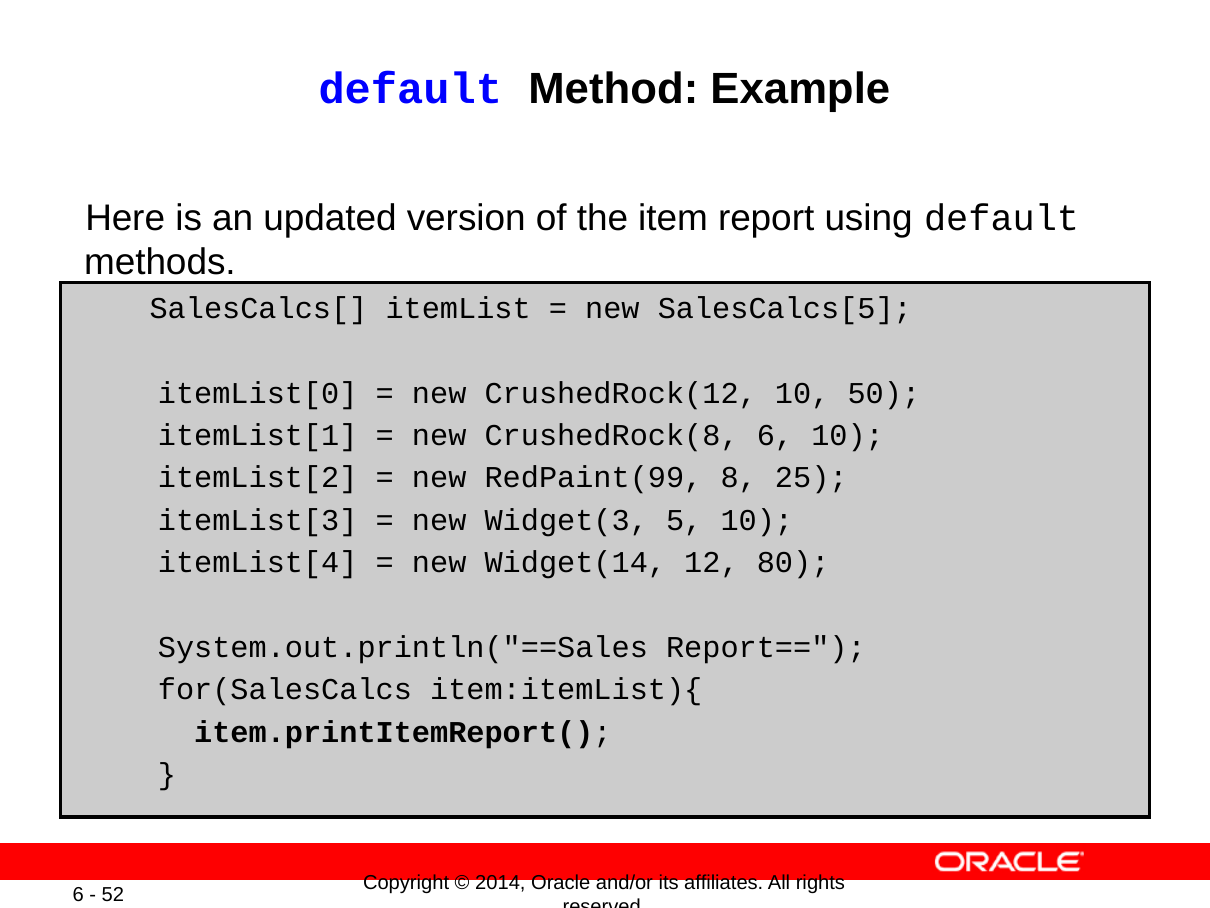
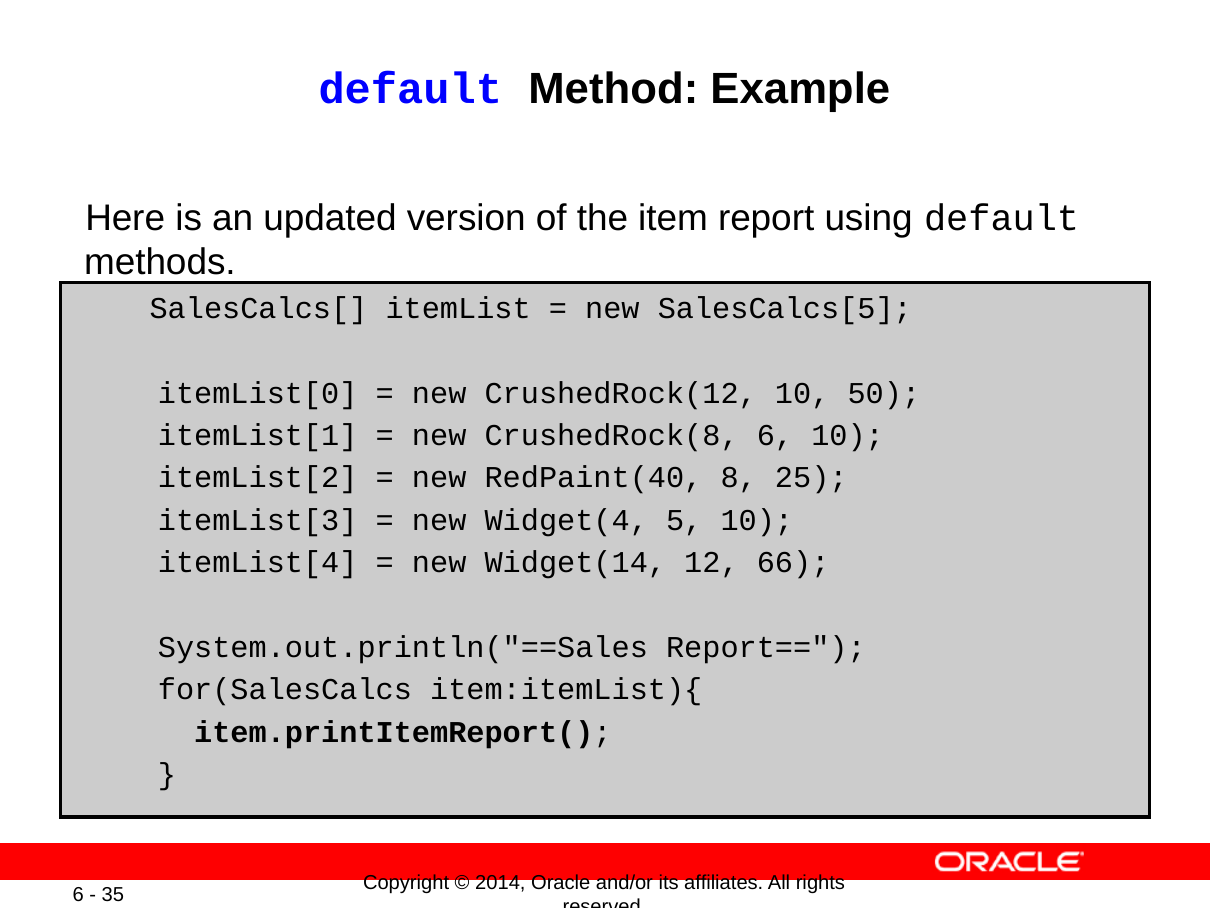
RedPaint(99: RedPaint(99 -> RedPaint(40
Widget(3: Widget(3 -> Widget(4
80: 80 -> 66
52: 52 -> 35
